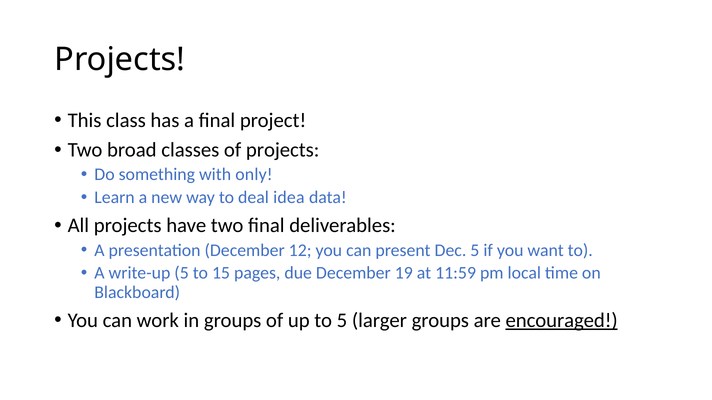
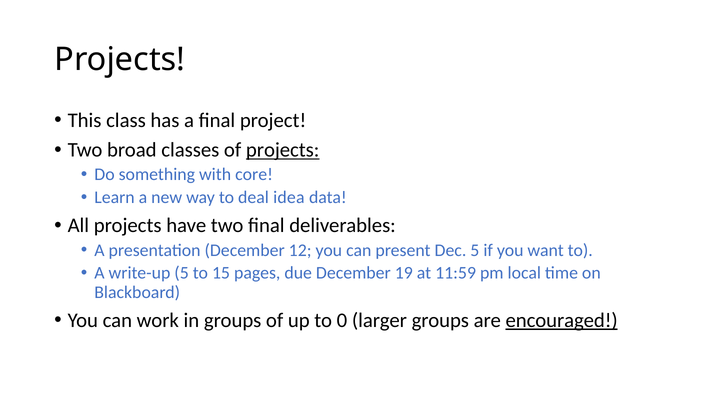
projects at (283, 150) underline: none -> present
only: only -> core
to 5: 5 -> 0
